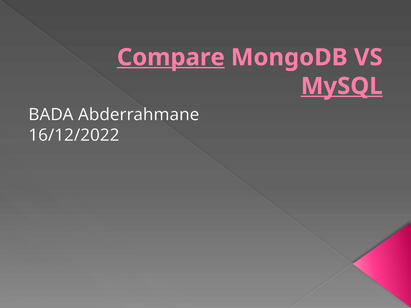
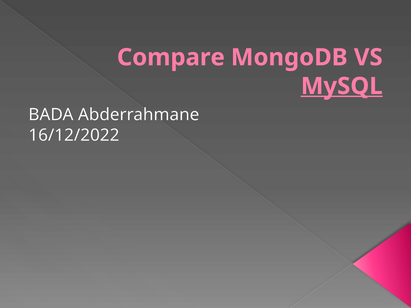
Compare underline: present -> none
